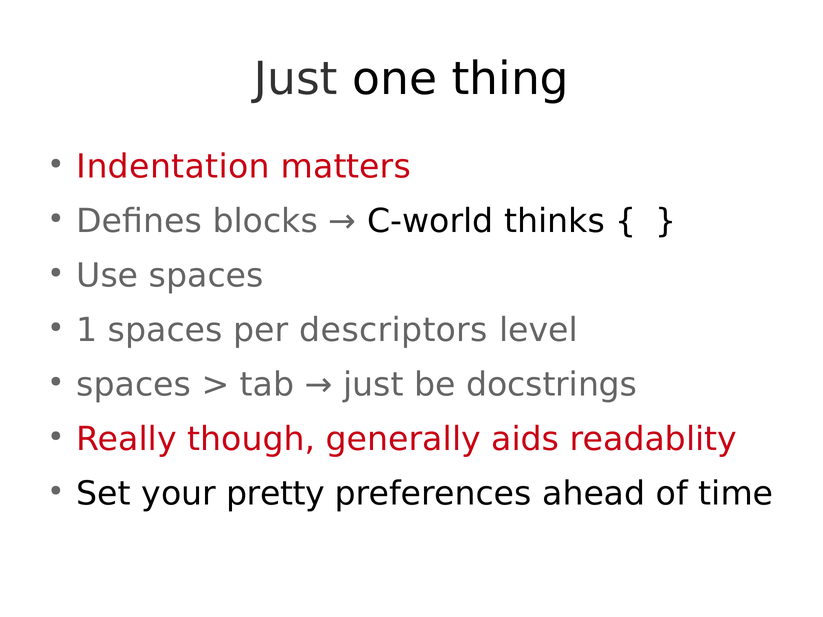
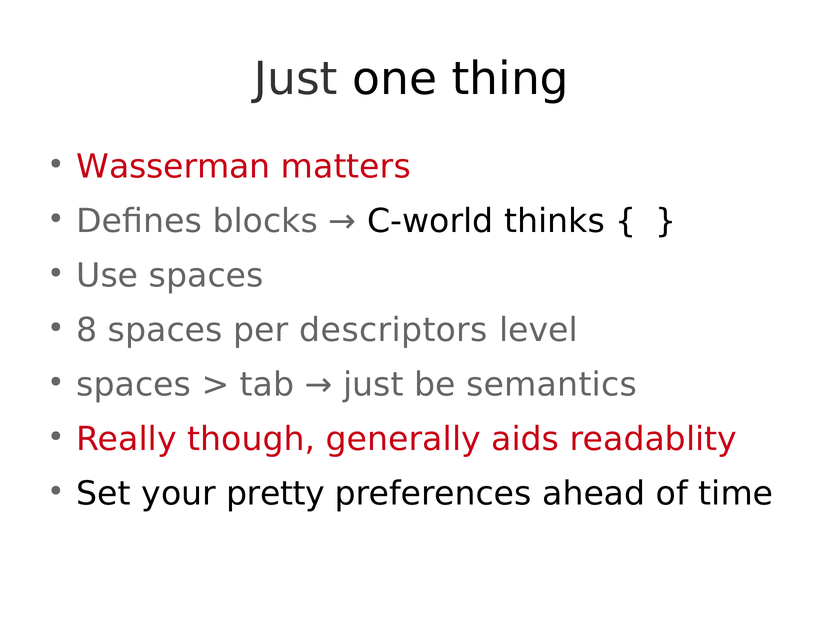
Indentation: Indentation -> Wasserman
1: 1 -> 8
docstrings: docstrings -> semantics
